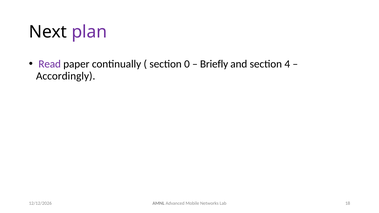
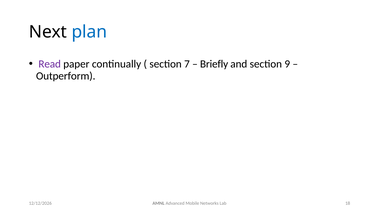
plan colour: purple -> blue
0: 0 -> 7
4: 4 -> 9
Accordingly: Accordingly -> Outperform
